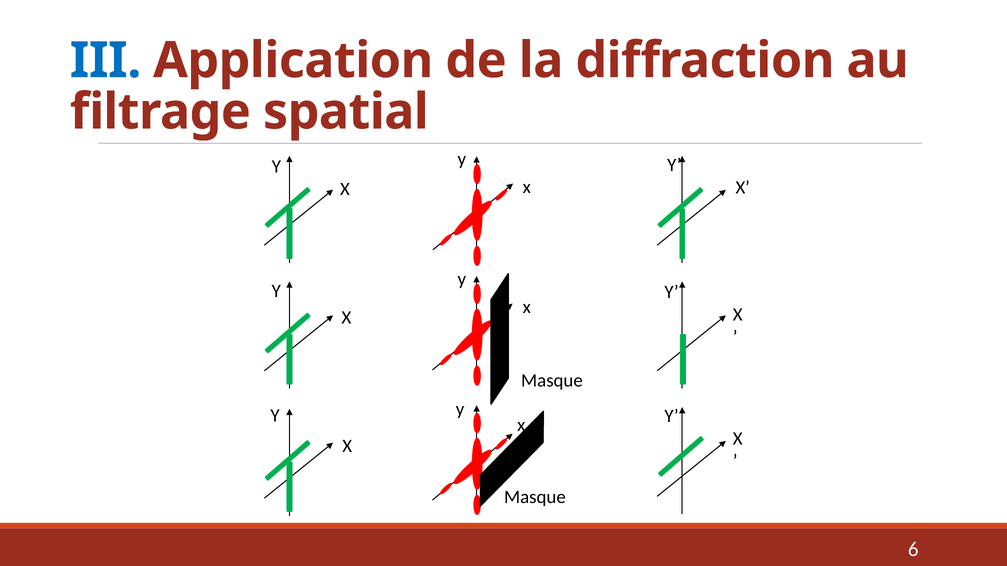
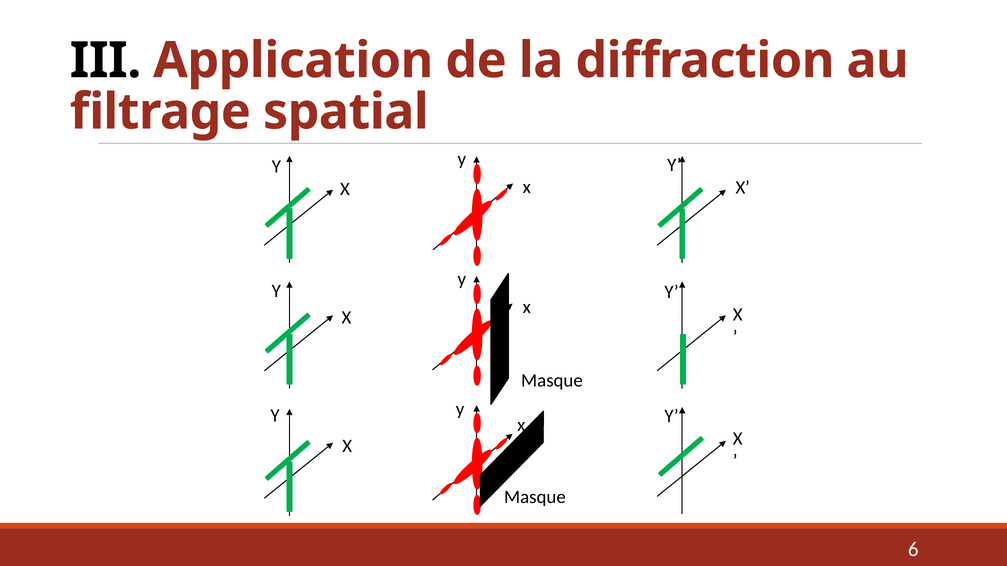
III colour: blue -> black
